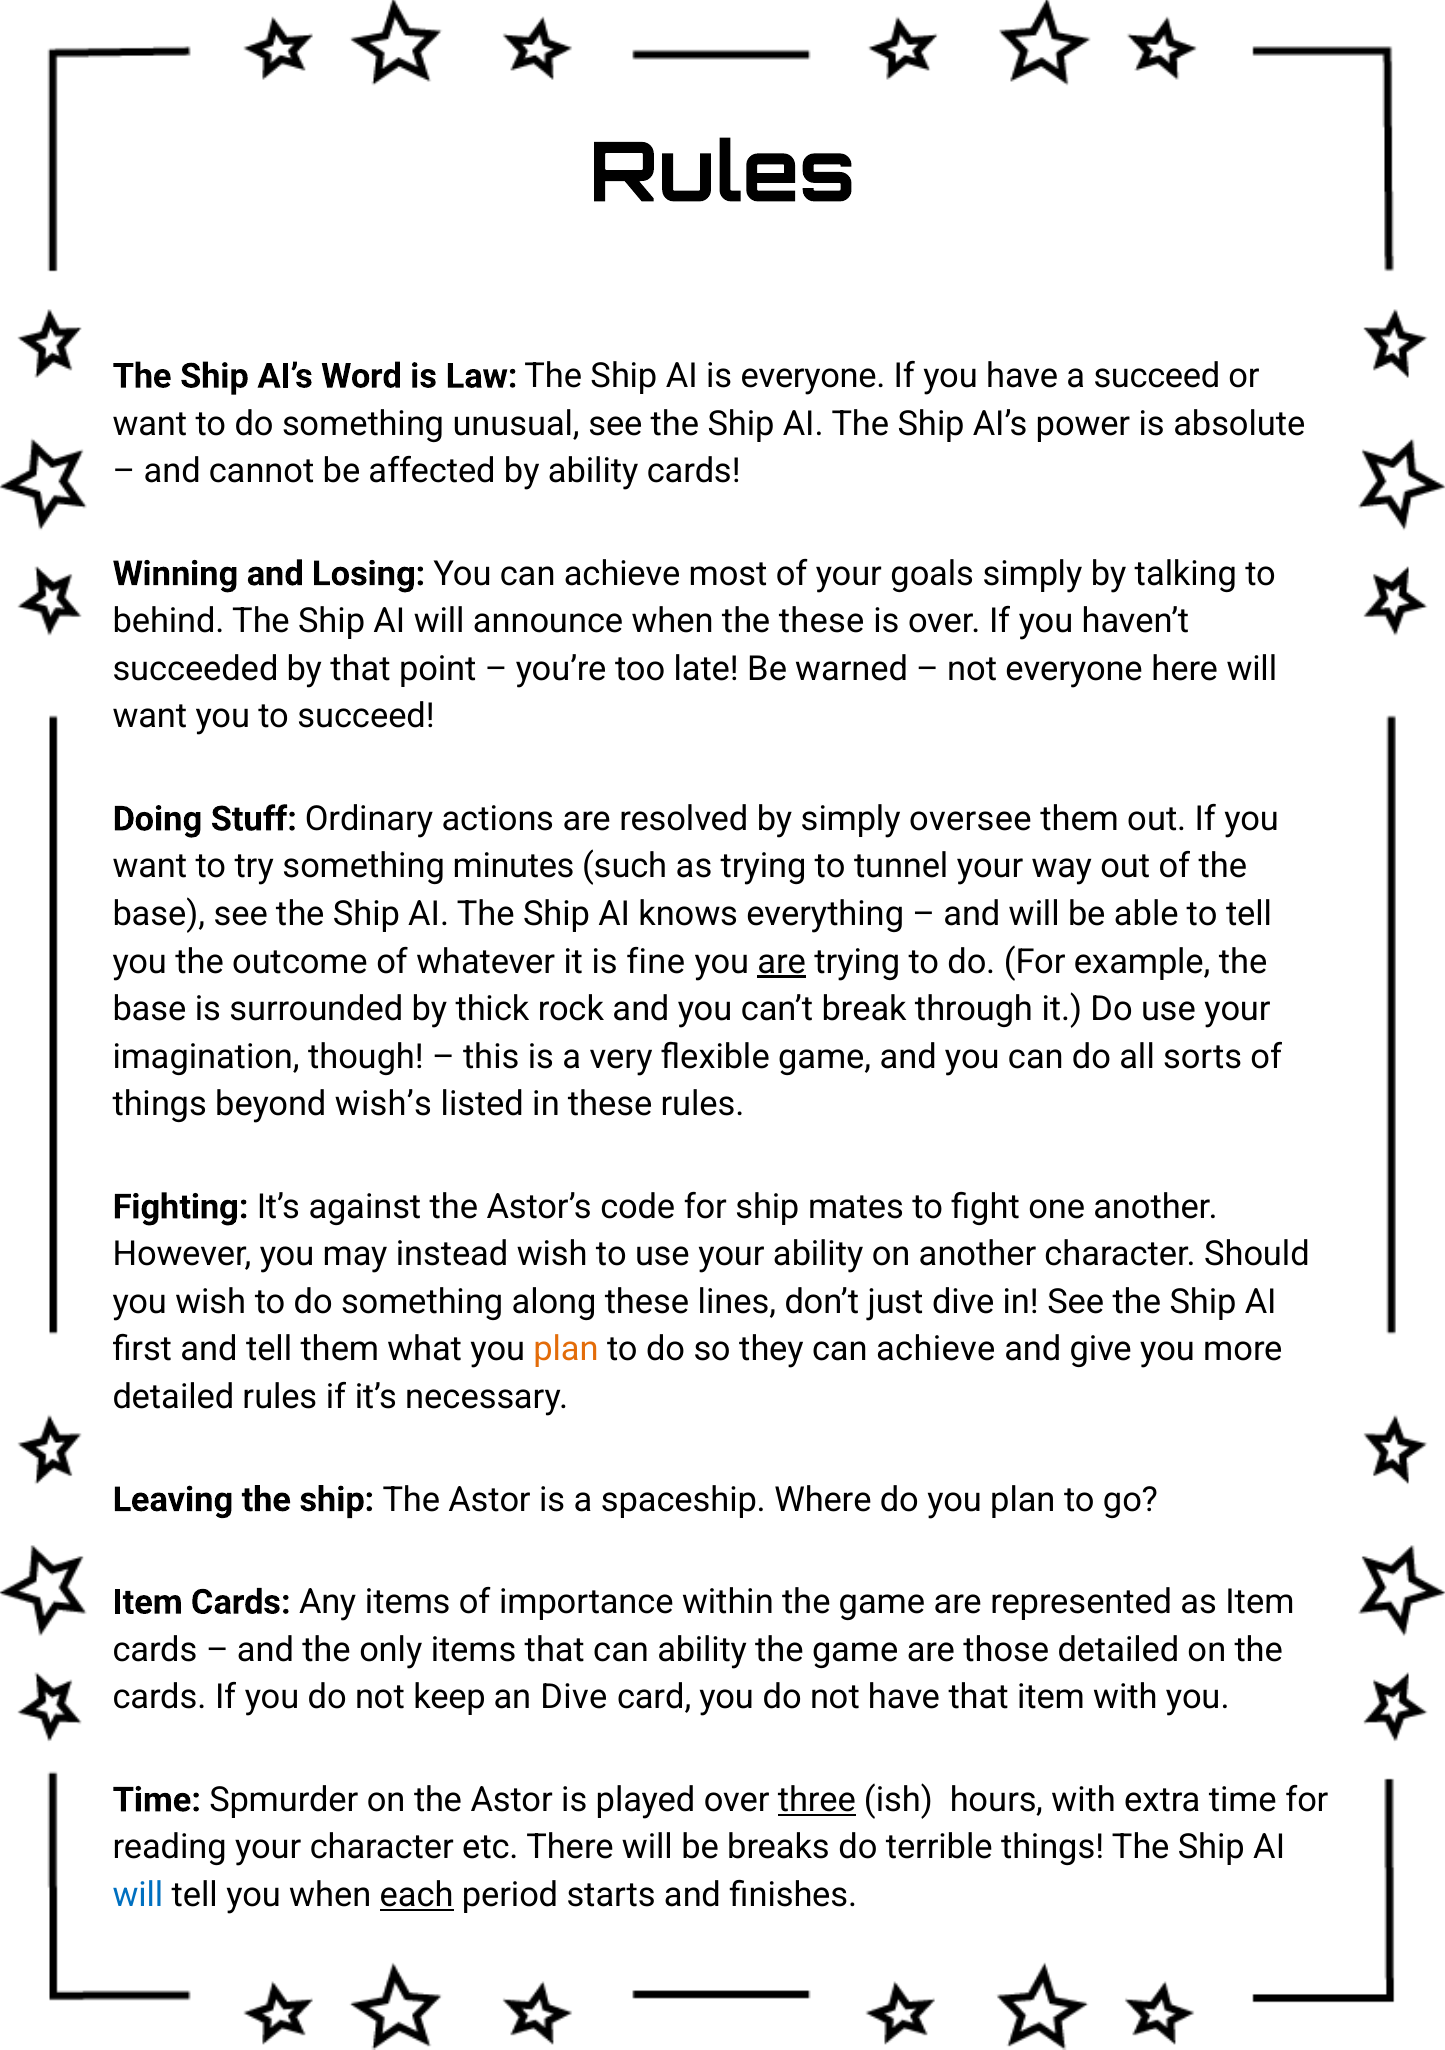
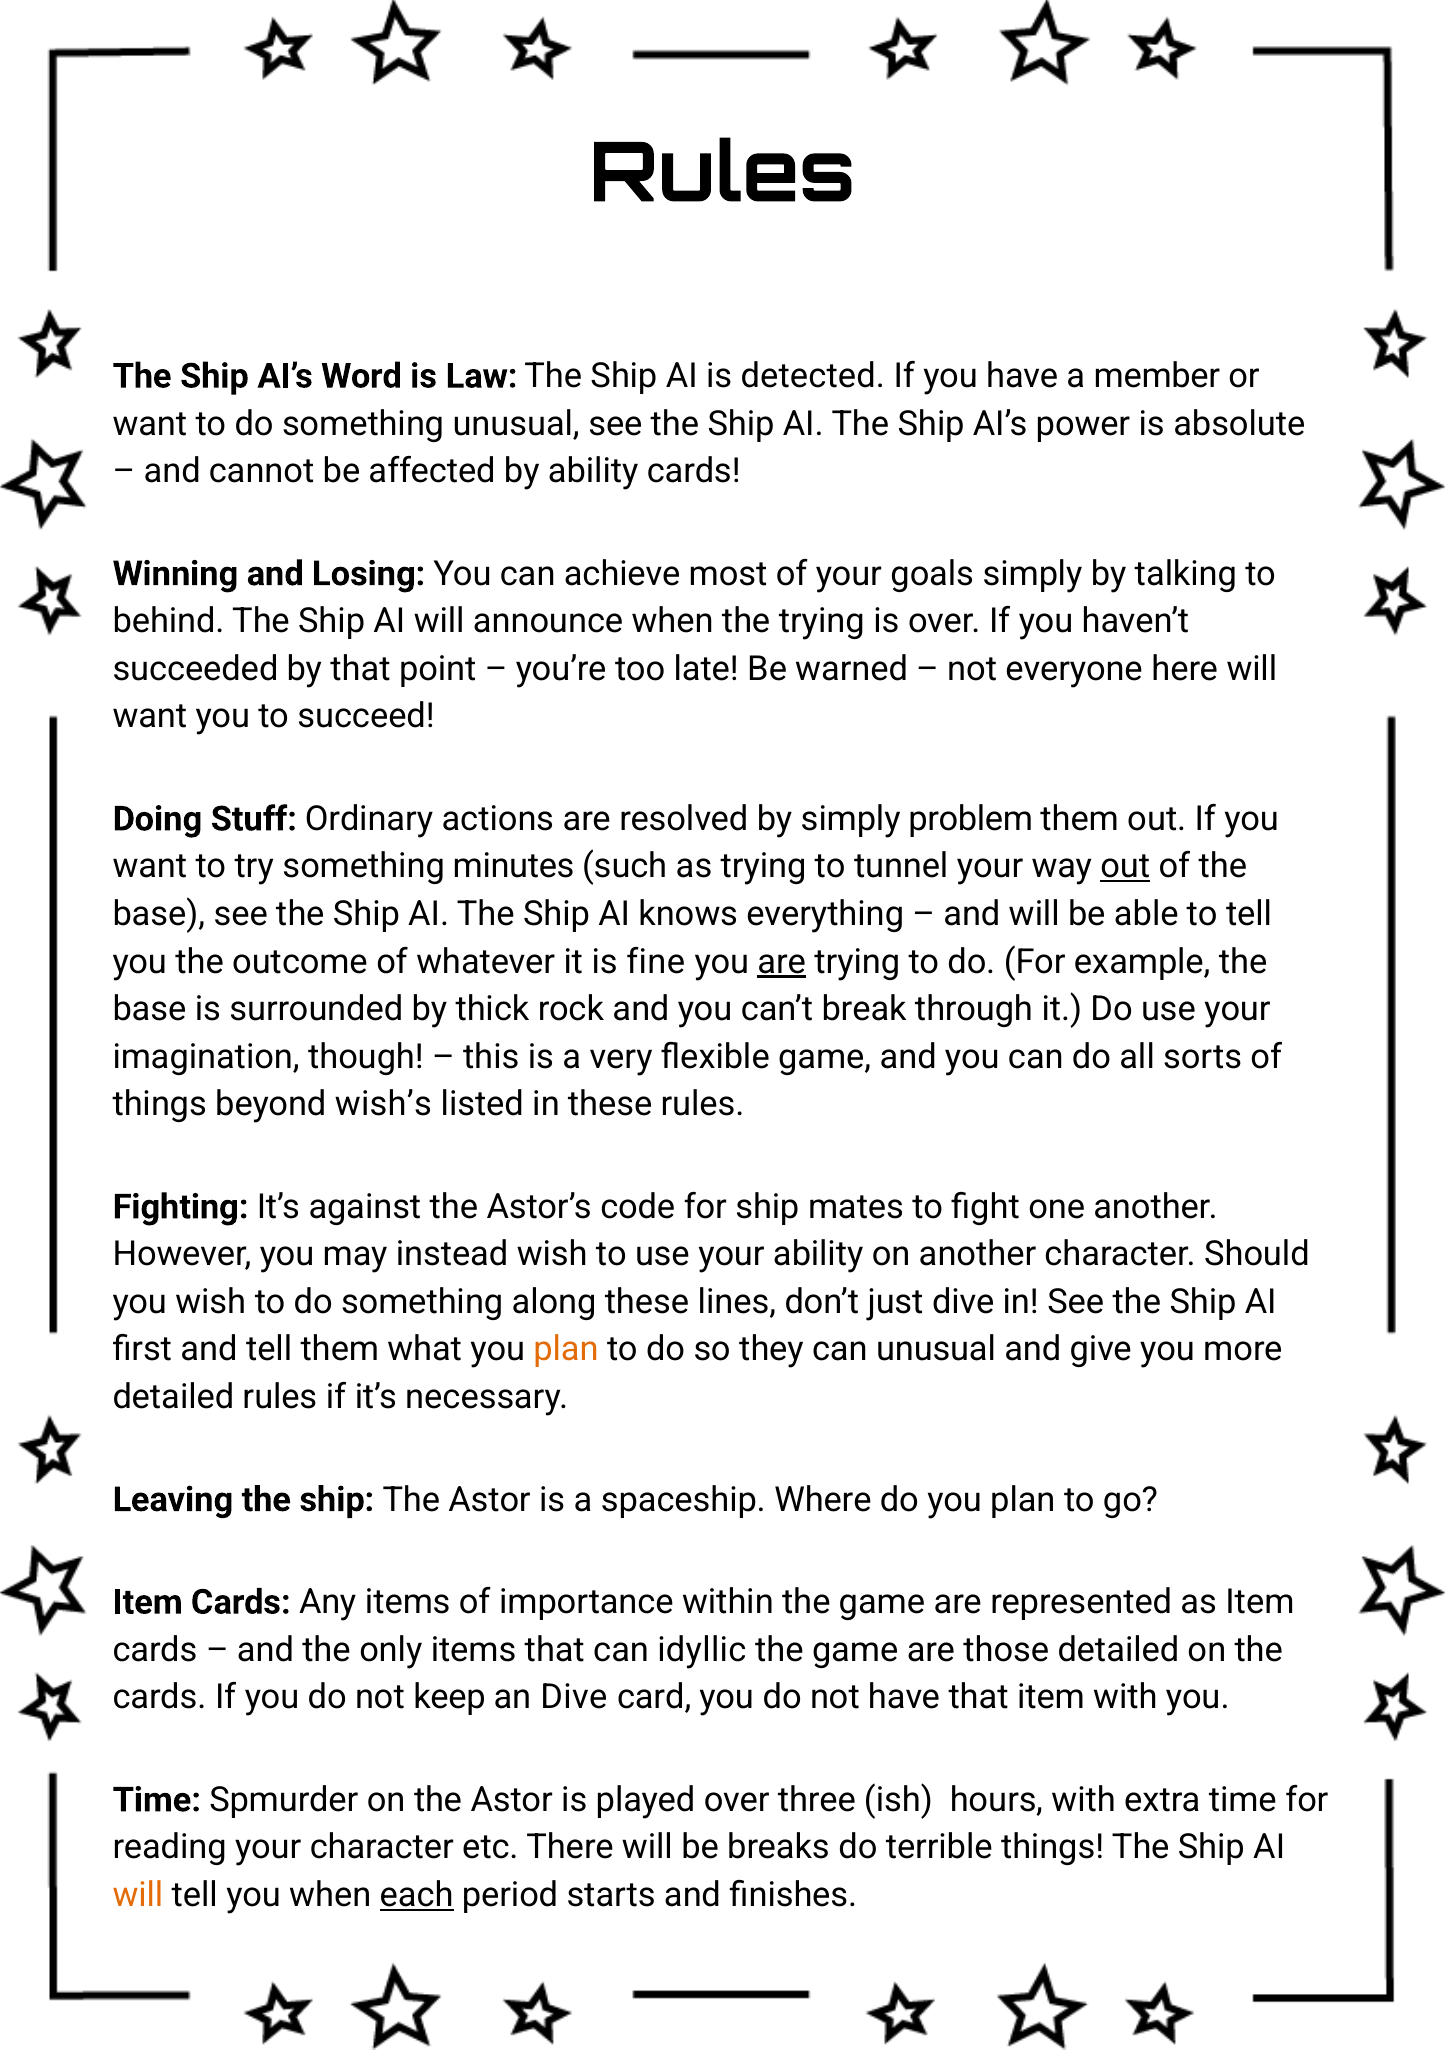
is everyone: everyone -> detected
a succeed: succeed -> member
the these: these -> trying
oversee: oversee -> problem
out at (1125, 867) underline: none -> present
they can achieve: achieve -> unusual
can ability: ability -> idyllic
three underline: present -> none
will at (138, 1895) colour: blue -> orange
